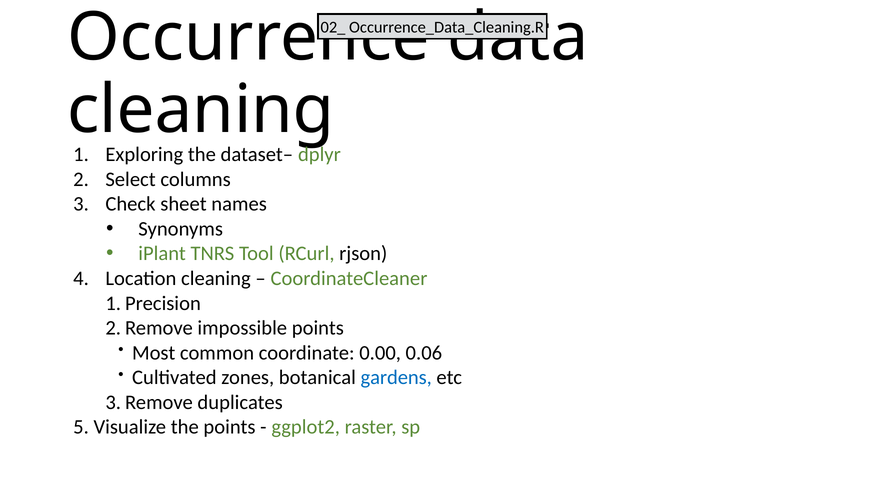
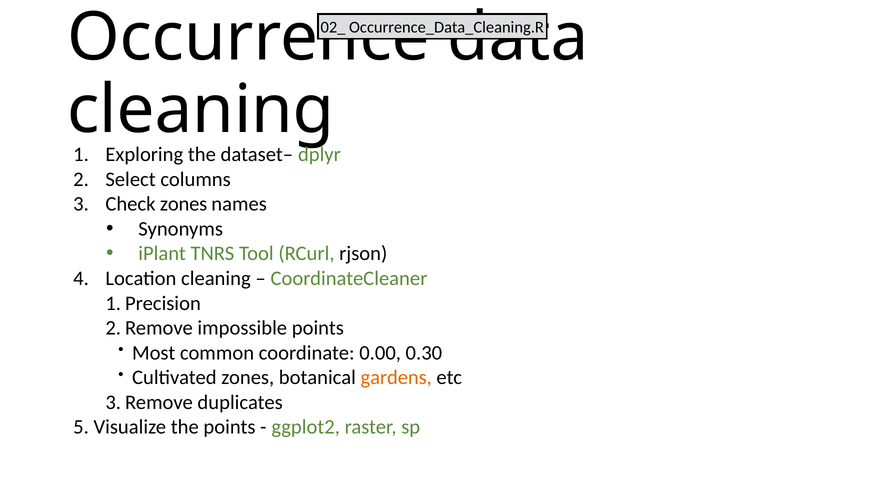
Check sheet: sheet -> zones
0.06: 0.06 -> 0.30
gardens colour: blue -> orange
